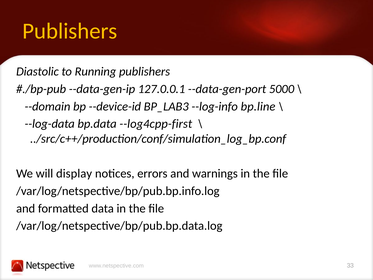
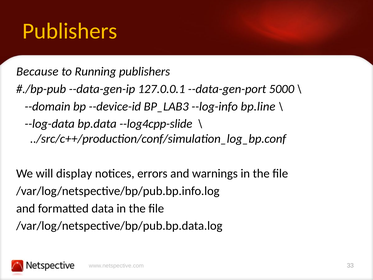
Diastolic: Diastolic -> Because
--log4cpp-first: --log4cpp-first -> --log4cpp-slide
